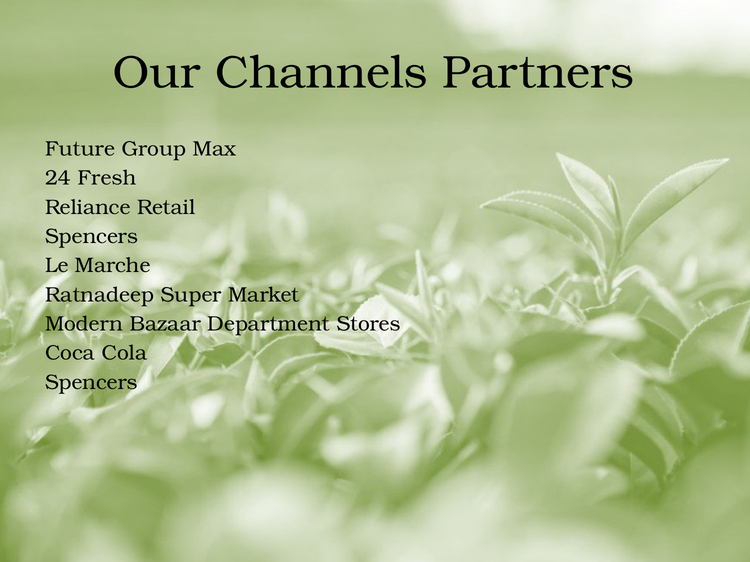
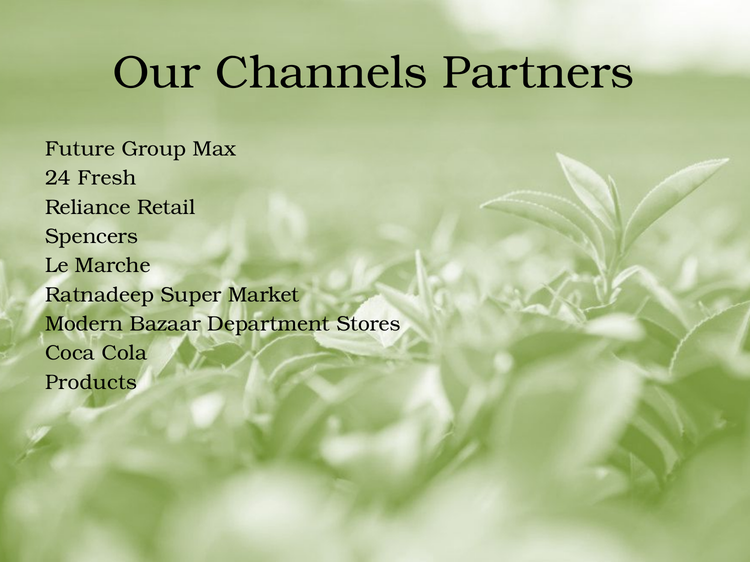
Spencers at (91, 383): Spencers -> Products
